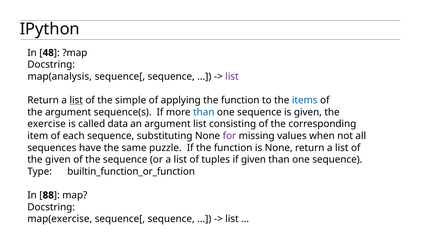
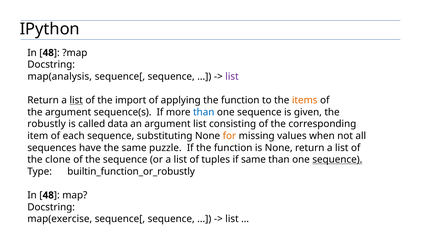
simple: simple -> import
items colour: blue -> orange
exercise: exercise -> robustly
for colour: purple -> orange
the given: given -> clone
if given: given -> same
sequence at (337, 159) underline: none -> present
builtin_function_or_function: builtin_function_or_function -> builtin_function_or_robustly
88 at (48, 195): 88 -> 48
